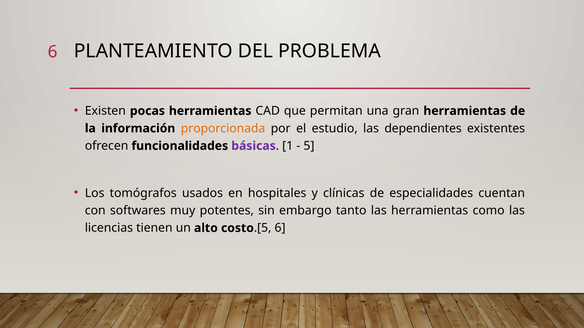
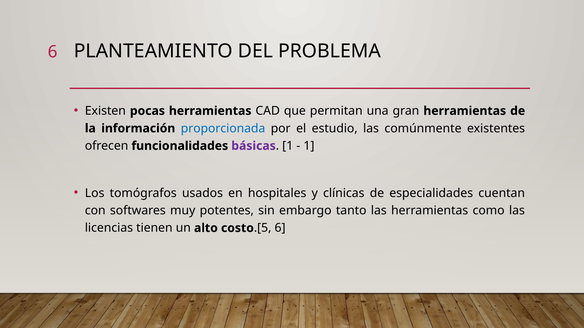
proporcionada colour: orange -> blue
dependientes: dependientes -> comúnmente
5 at (309, 146): 5 -> 1
